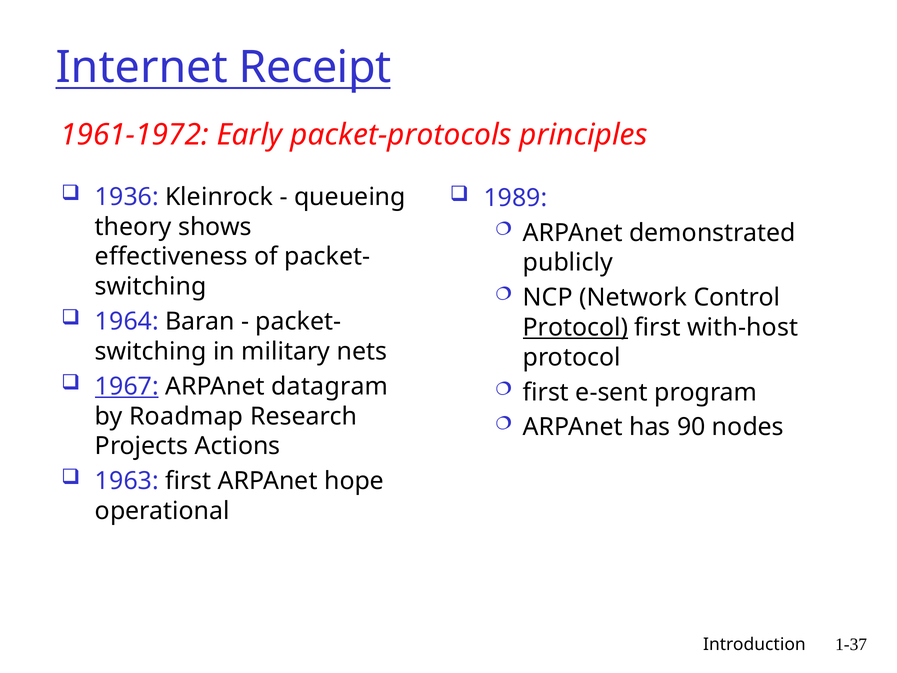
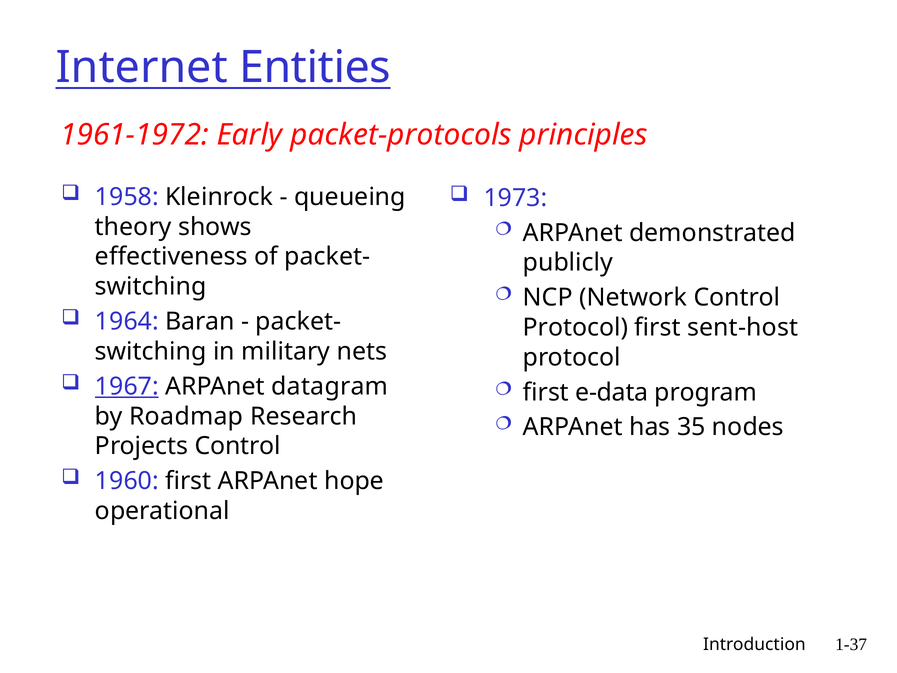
Receipt: Receipt -> Entities
1936: 1936 -> 1958
1989: 1989 -> 1973
Protocol at (575, 327) underline: present -> none
with-host: with-host -> sent-host
e-sent: e-sent -> e-data
90: 90 -> 35
Projects Actions: Actions -> Control
1963: 1963 -> 1960
